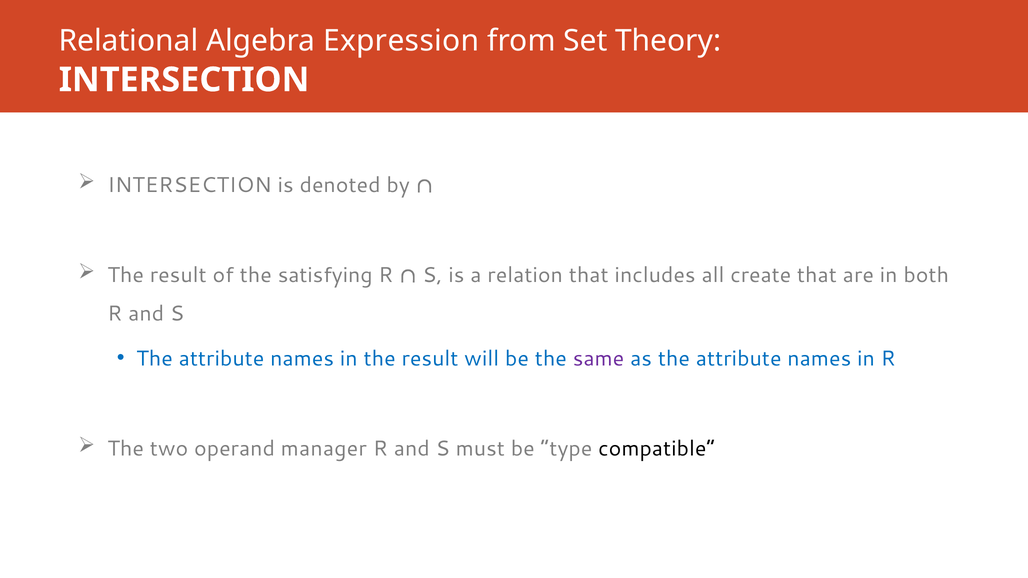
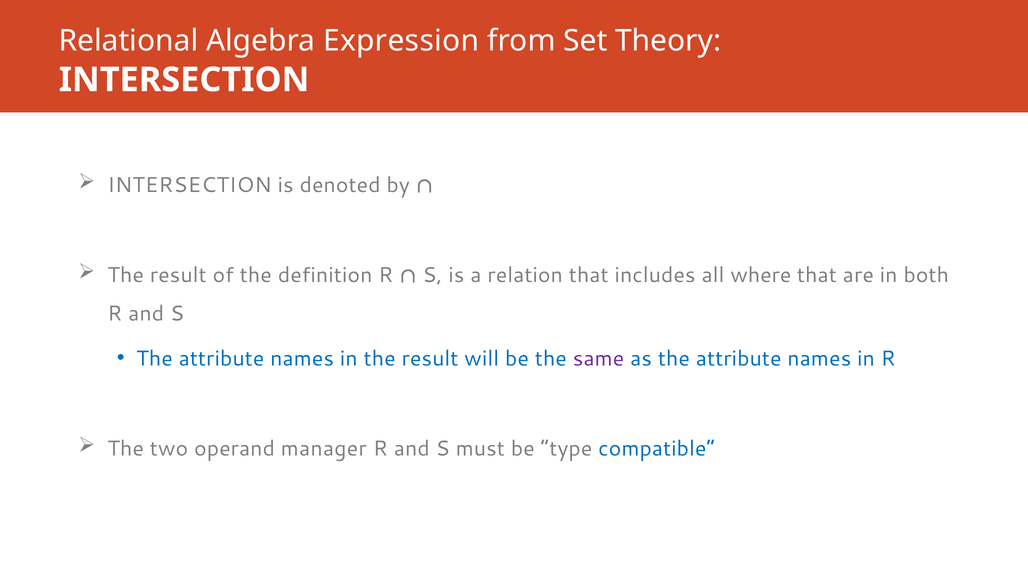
satisfying: satisfying -> definition
create: create -> where
compatible colour: black -> blue
